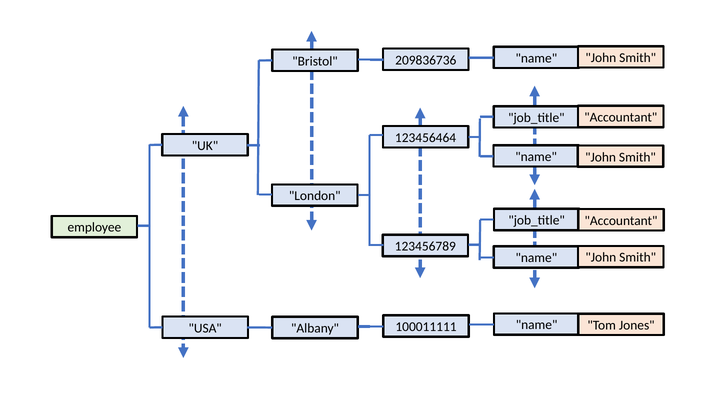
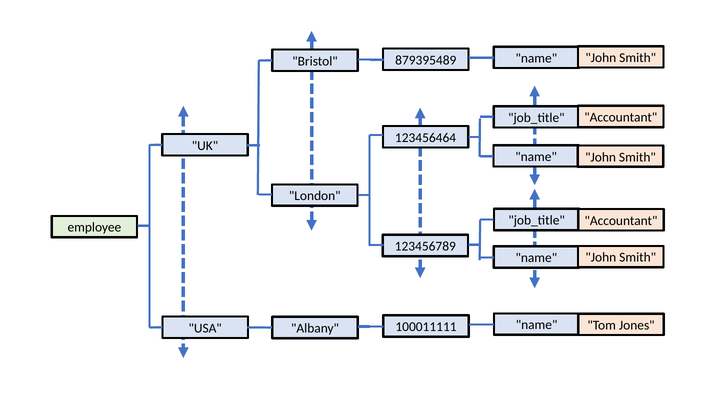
209836736: 209836736 -> 879395489
